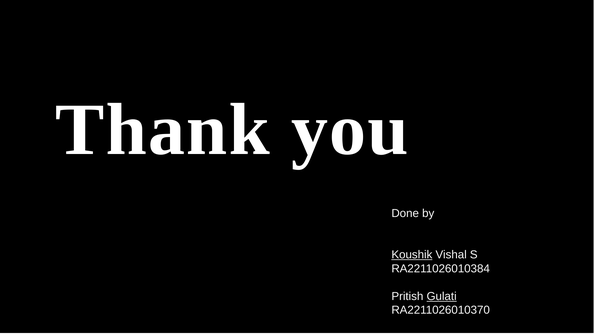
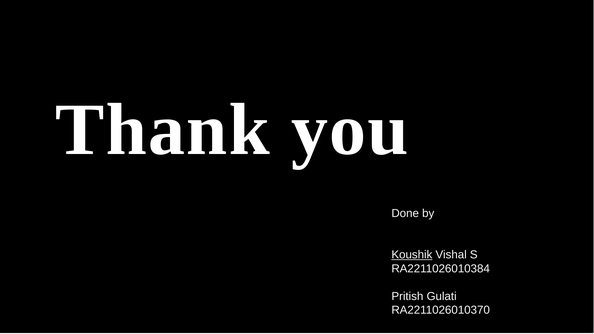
Gulati underline: present -> none
